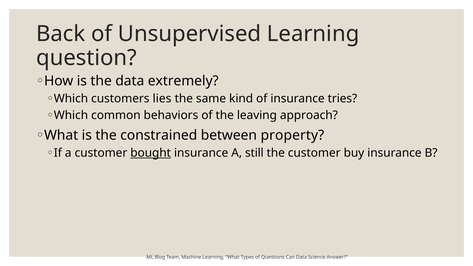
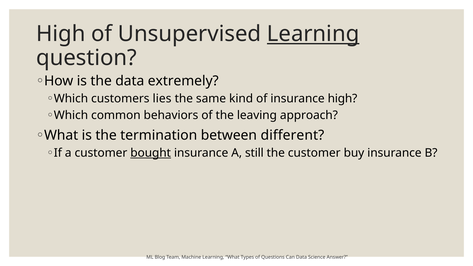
Back at (61, 34): Back -> High
Learning at (313, 34) underline: none -> present
insurance tries: tries -> high
constrained: constrained -> termination
property: property -> different
